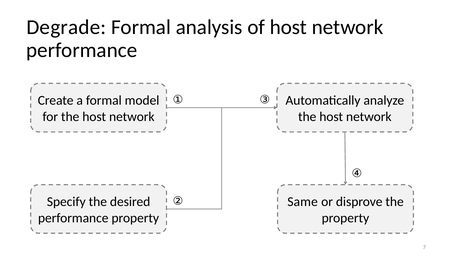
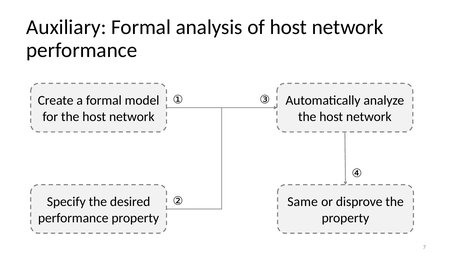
Degrade: Degrade -> Auxiliary
